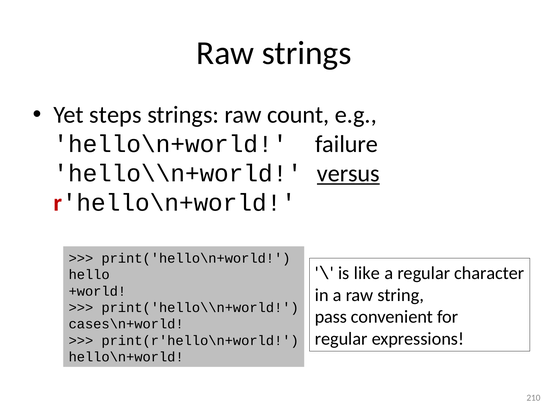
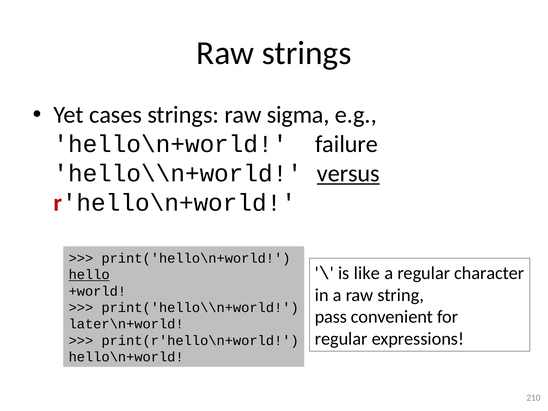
steps: steps -> cases
count: count -> sigma
hello underline: none -> present
cases\n+world: cases\n+world -> later\n+world
